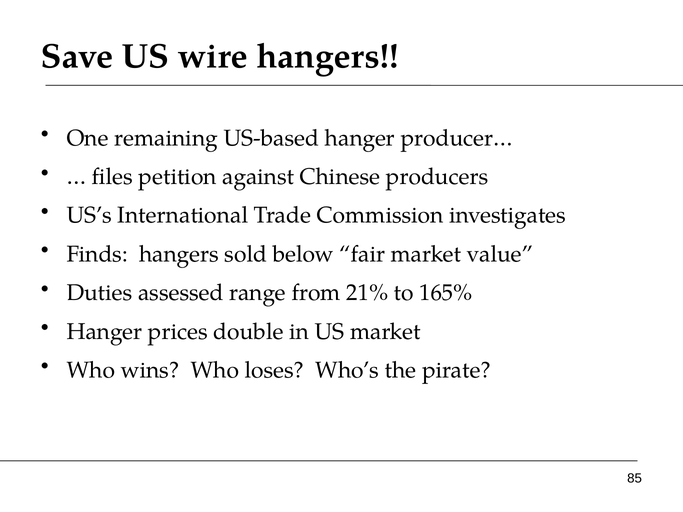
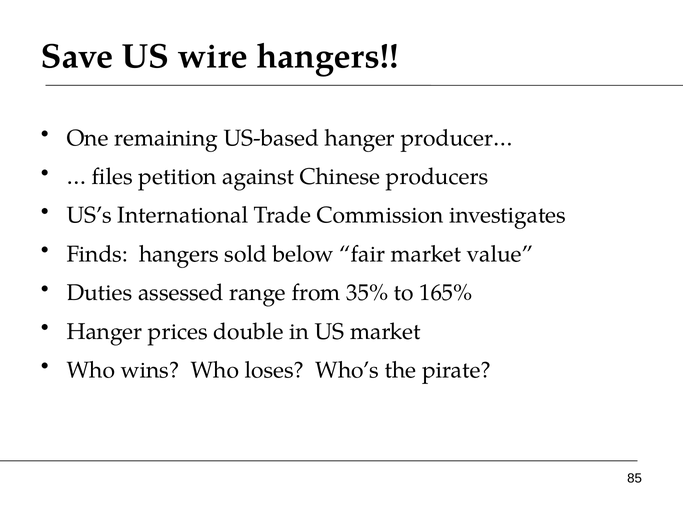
21%: 21% -> 35%
